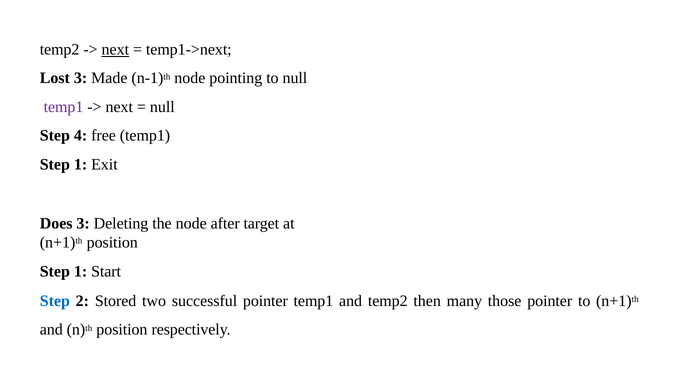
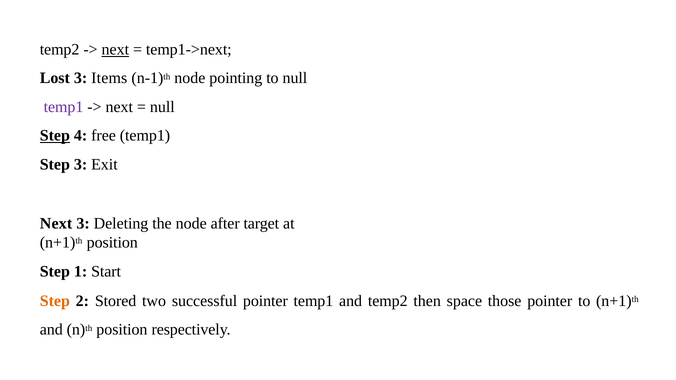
Made: Made -> Items
Step at (55, 136) underline: none -> present
1 at (81, 164): 1 -> 3
Does at (56, 224): Does -> Next
Step at (55, 301) colour: blue -> orange
many: many -> space
